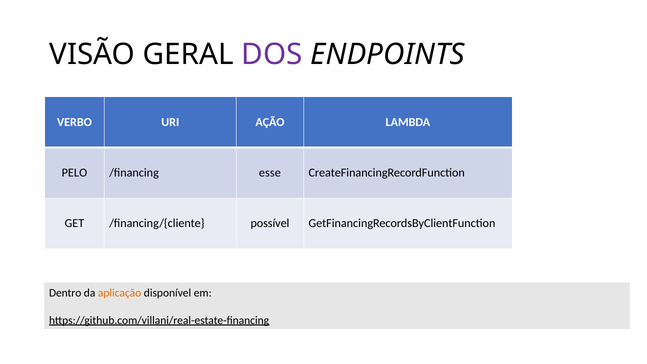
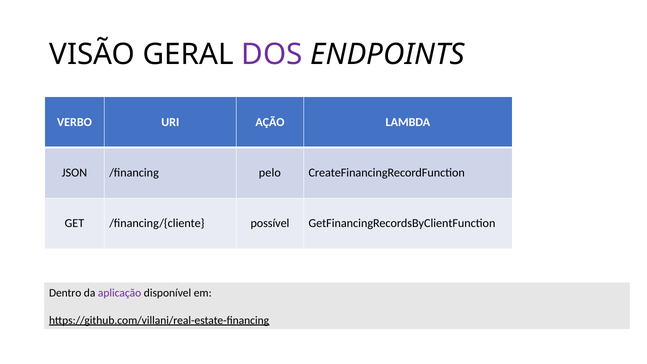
PELO: PELO -> JSON
esse: esse -> pelo
aplicação colour: orange -> purple
